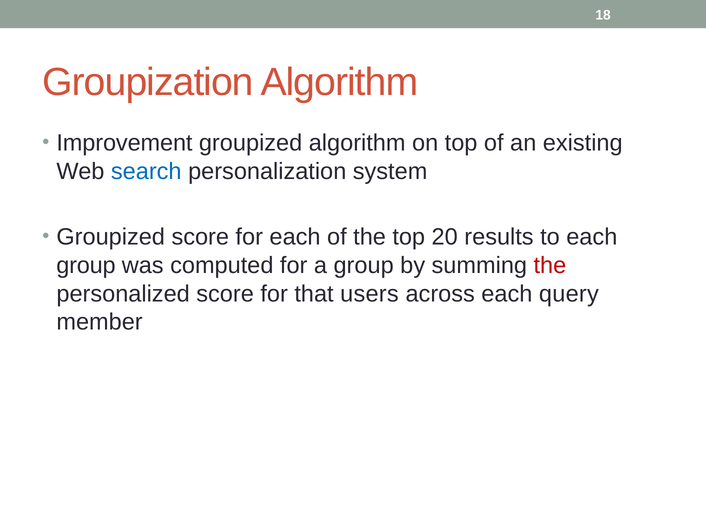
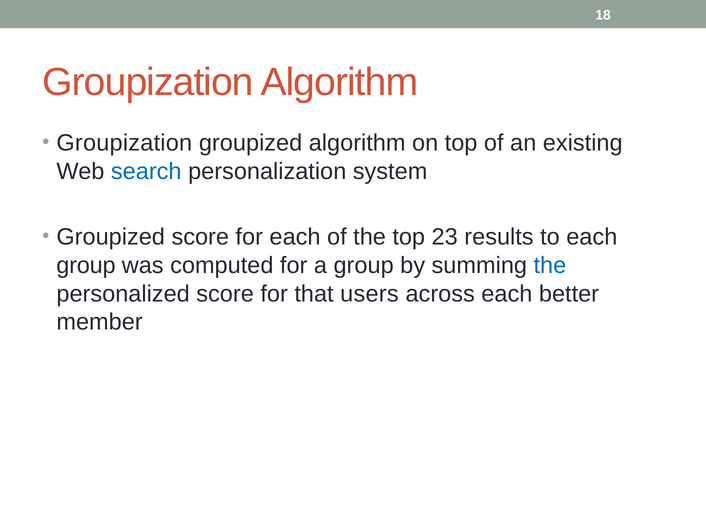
Improvement at (124, 143): Improvement -> Groupization
20: 20 -> 23
the at (550, 265) colour: red -> blue
query: query -> better
